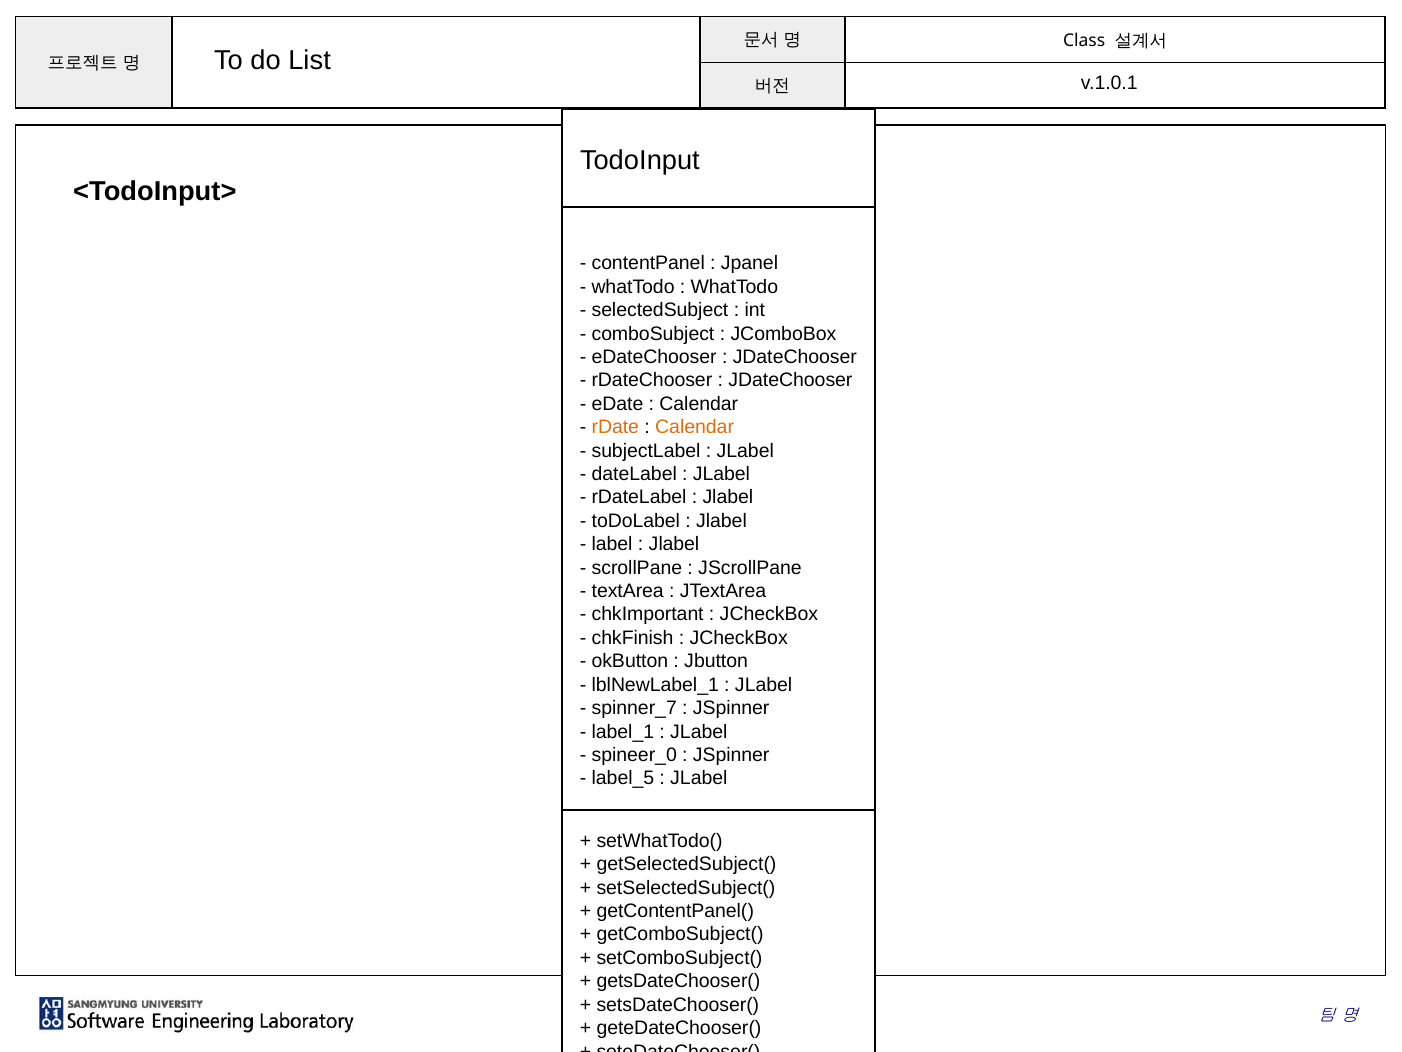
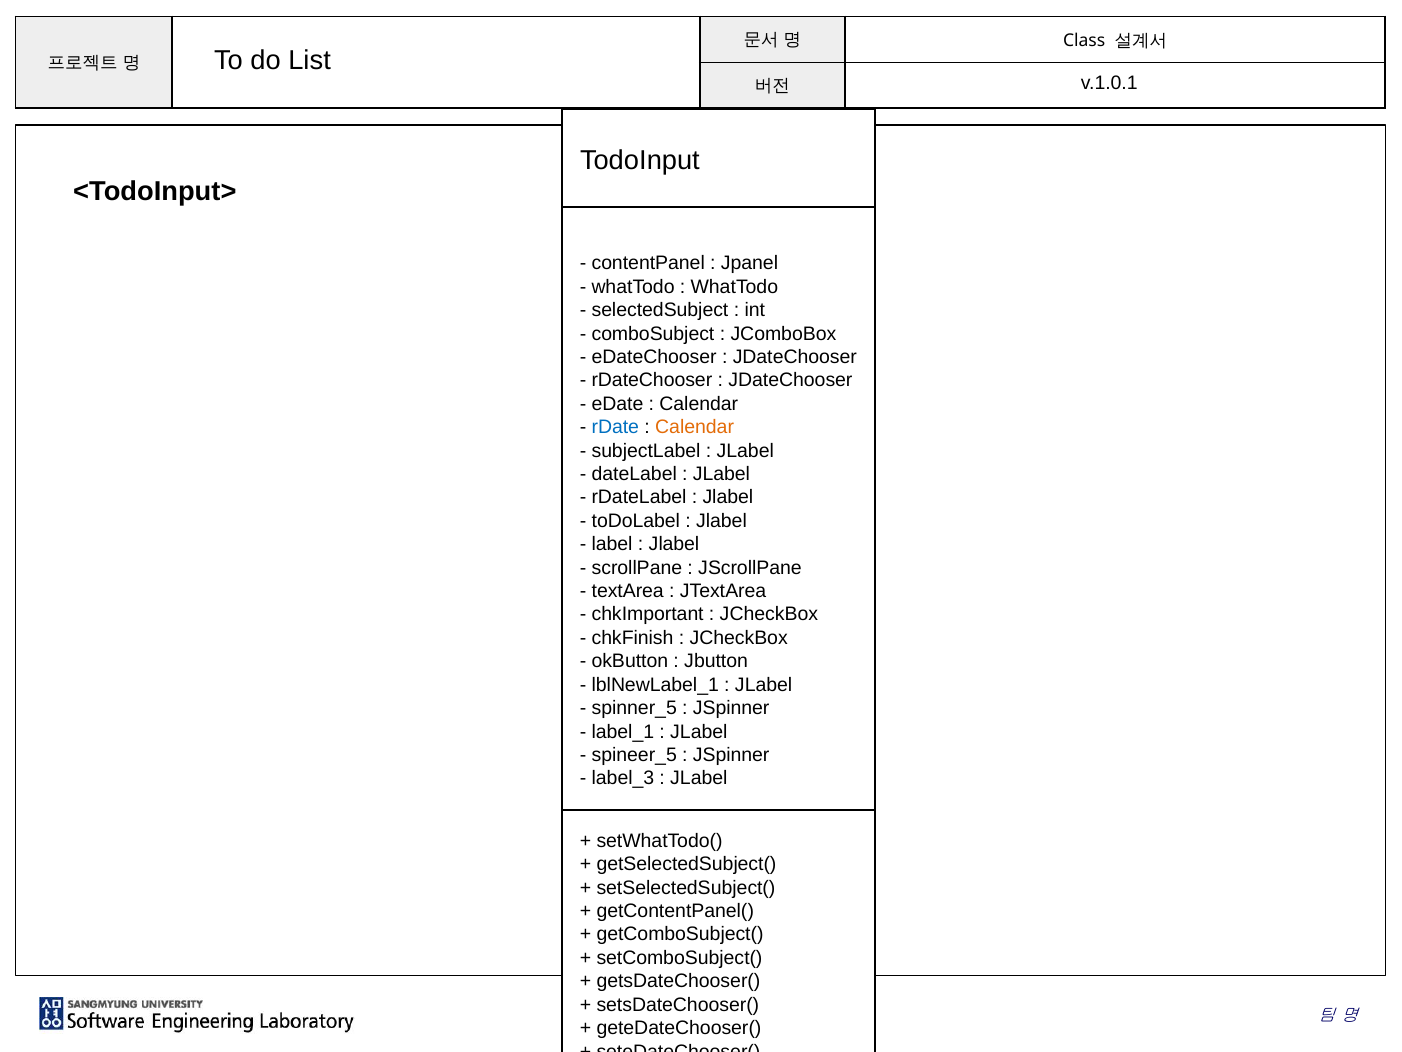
rDate colour: orange -> blue
spinner_7: spinner_7 -> spinner_5
spineer_0: spineer_0 -> spineer_5
label_5: label_5 -> label_3
